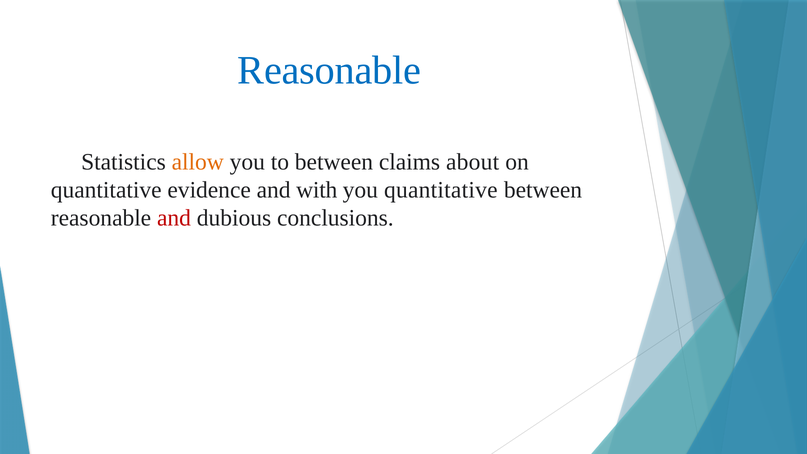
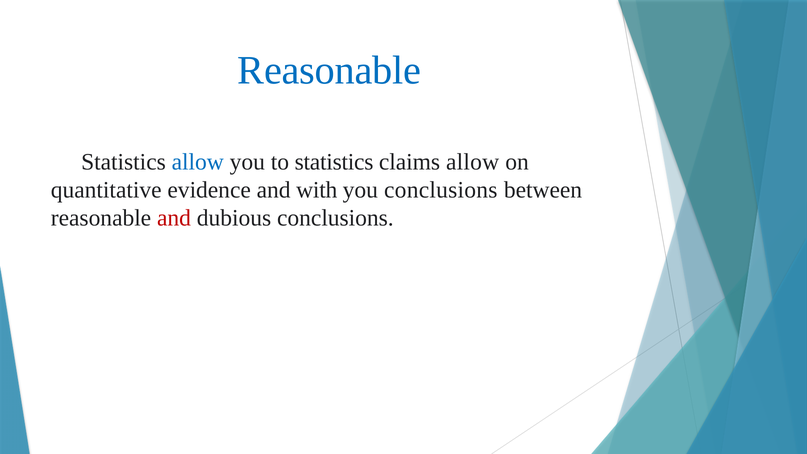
allow at (198, 162) colour: orange -> blue
to between: between -> statistics
claims about: about -> allow
you quantitative: quantitative -> conclusions
